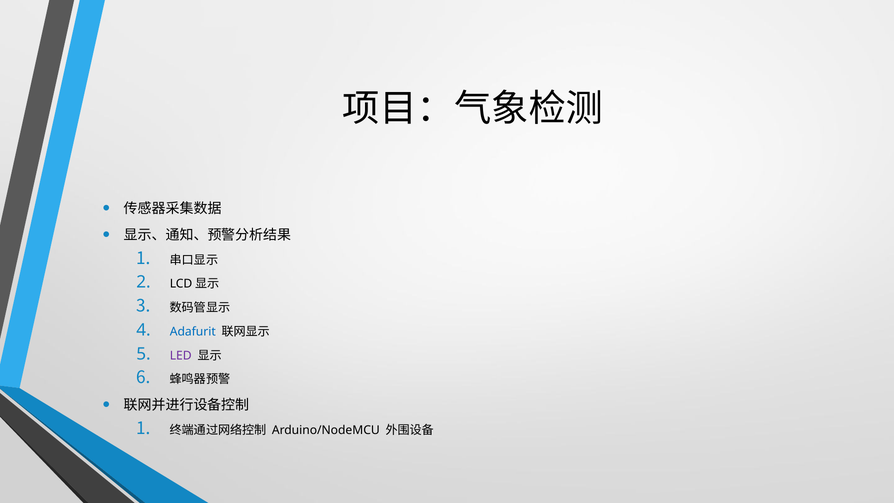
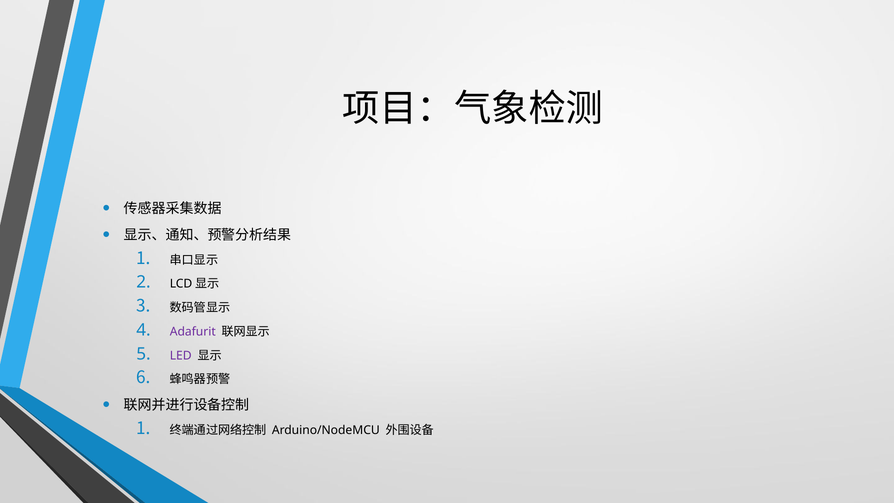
Adafurit colour: blue -> purple
